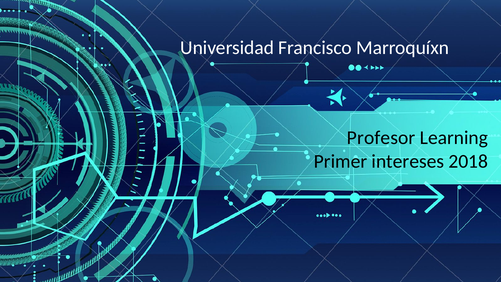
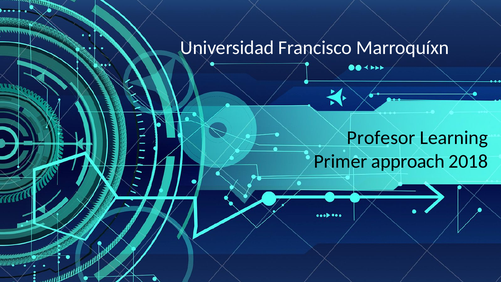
intereses: intereses -> approach
